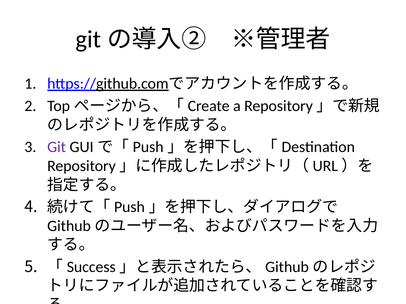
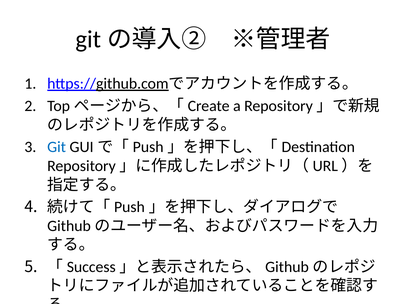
Git colour: purple -> blue
